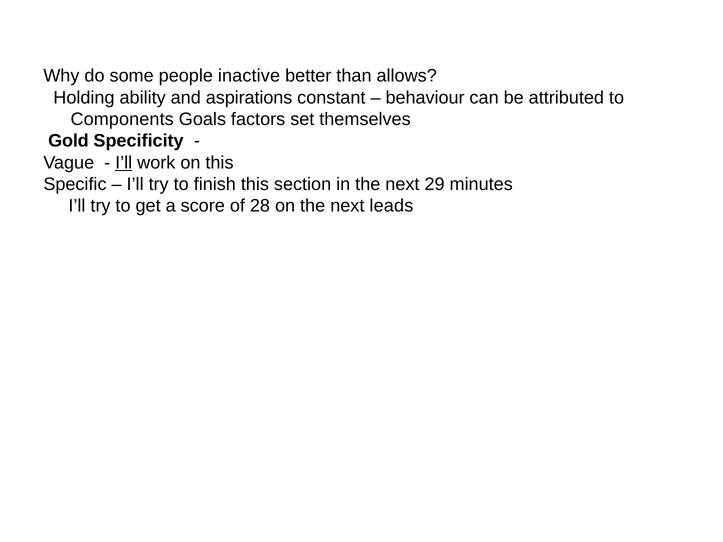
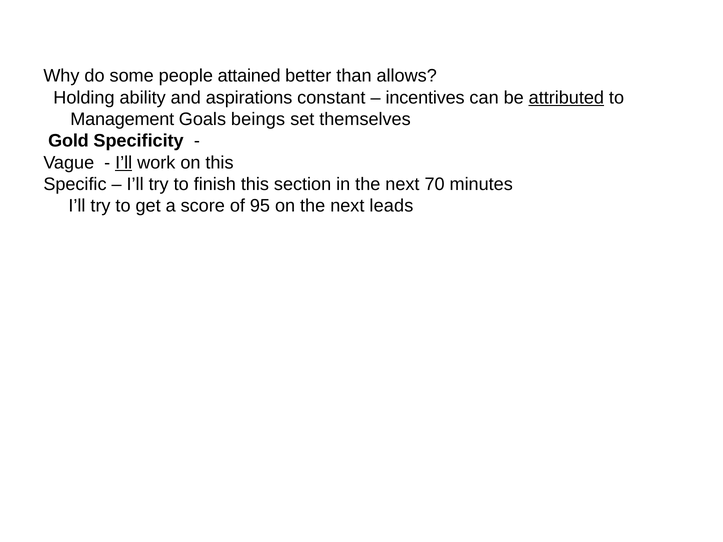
inactive: inactive -> attained
behaviour: behaviour -> incentives
attributed underline: none -> present
Components: Components -> Management
factors: factors -> beings
29: 29 -> 70
28: 28 -> 95
